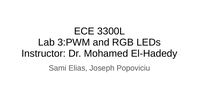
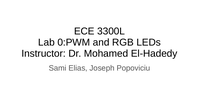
3:PWM: 3:PWM -> 0:PWM
